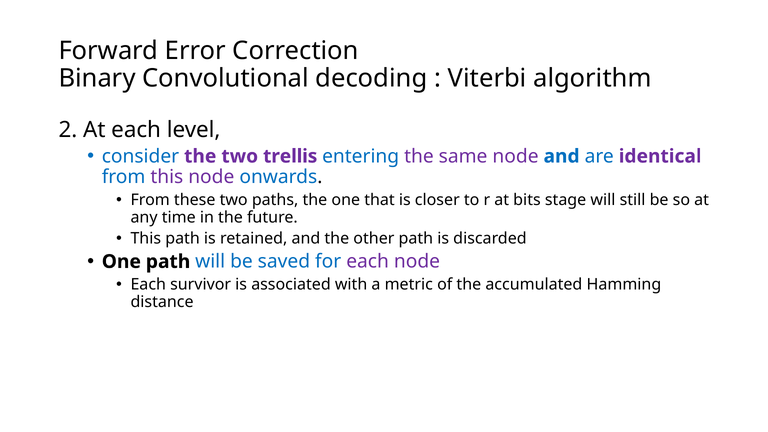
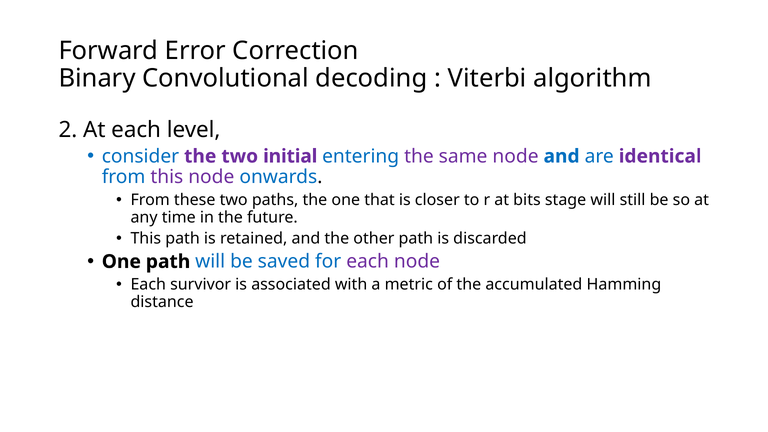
trellis: trellis -> initial
